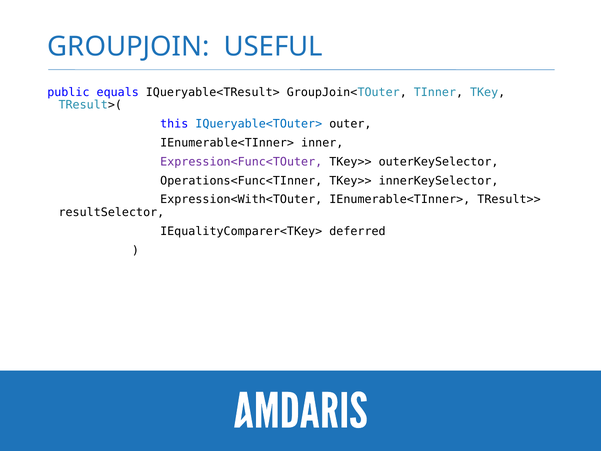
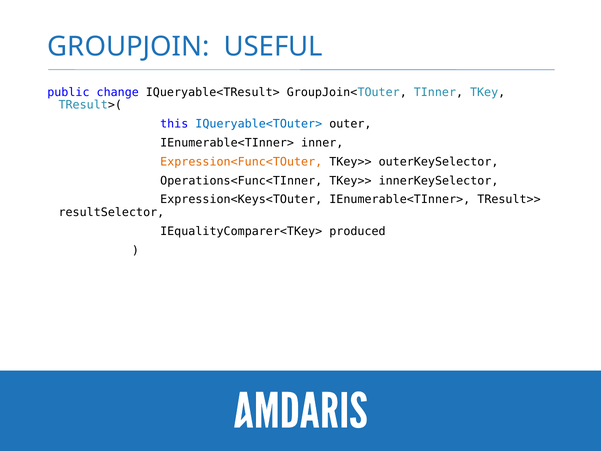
equals: equals -> change
Expression<Func<TOuter colour: purple -> orange
Expression<With<TOuter: Expression<With<TOuter -> Expression<Keys<TOuter
deferred: deferred -> produced
